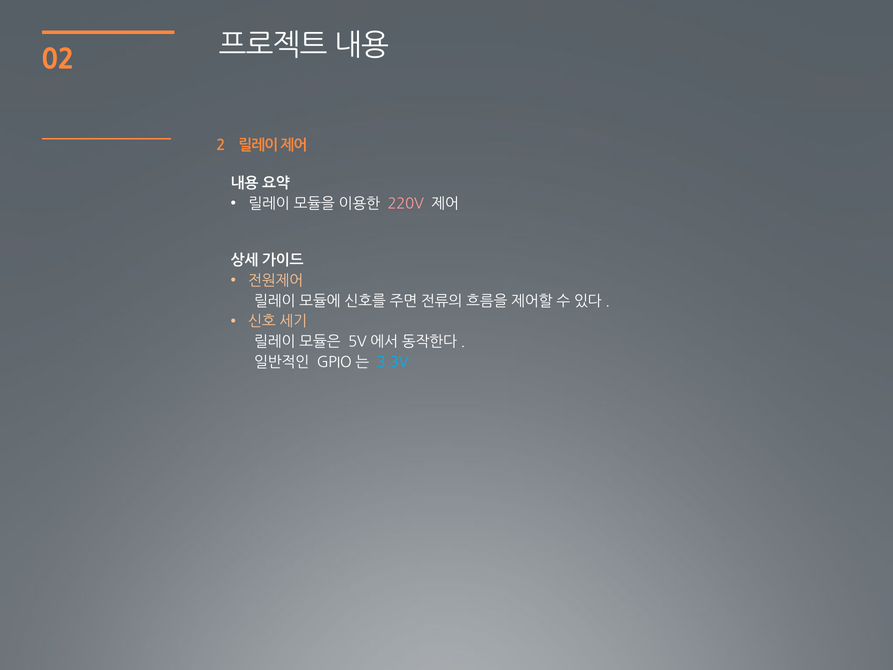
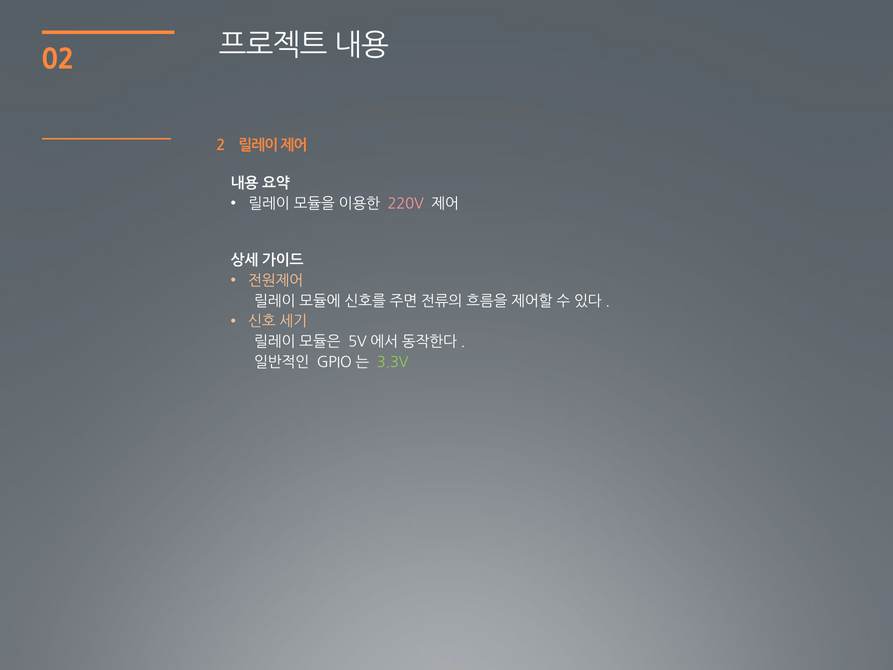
3.3V colour: light blue -> light green
